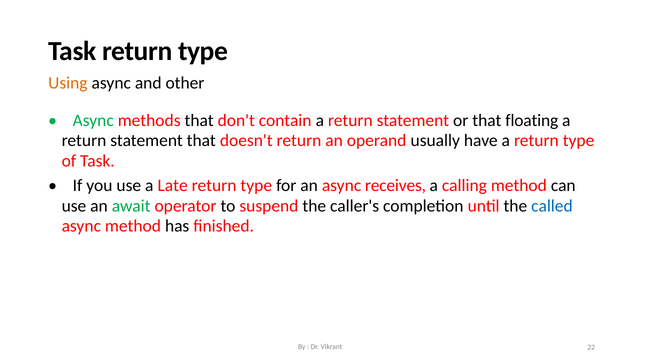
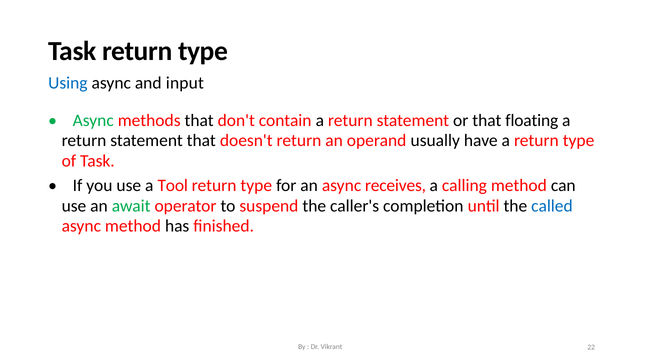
Using colour: orange -> blue
other: other -> input
Late: Late -> Tool
